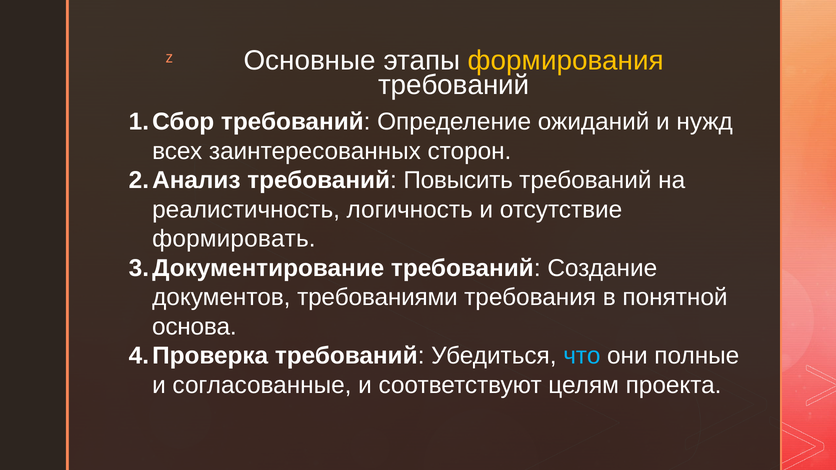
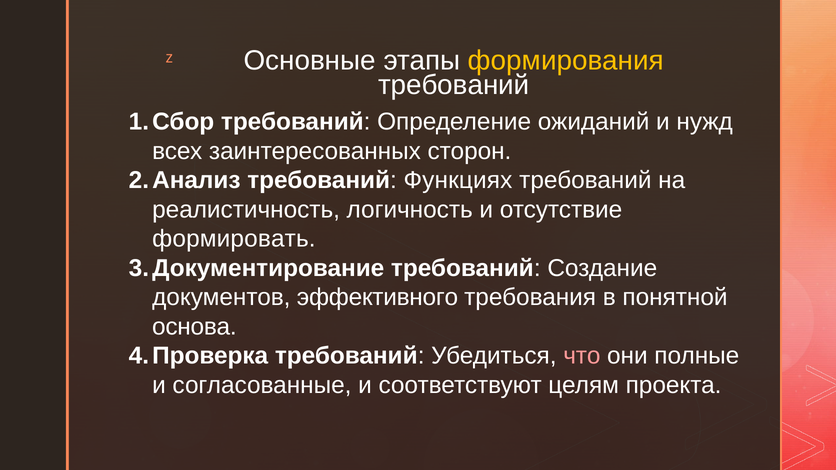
Повысить: Повысить -> Функциях
требованиями: требованиями -> эффективного
что colour: light blue -> pink
